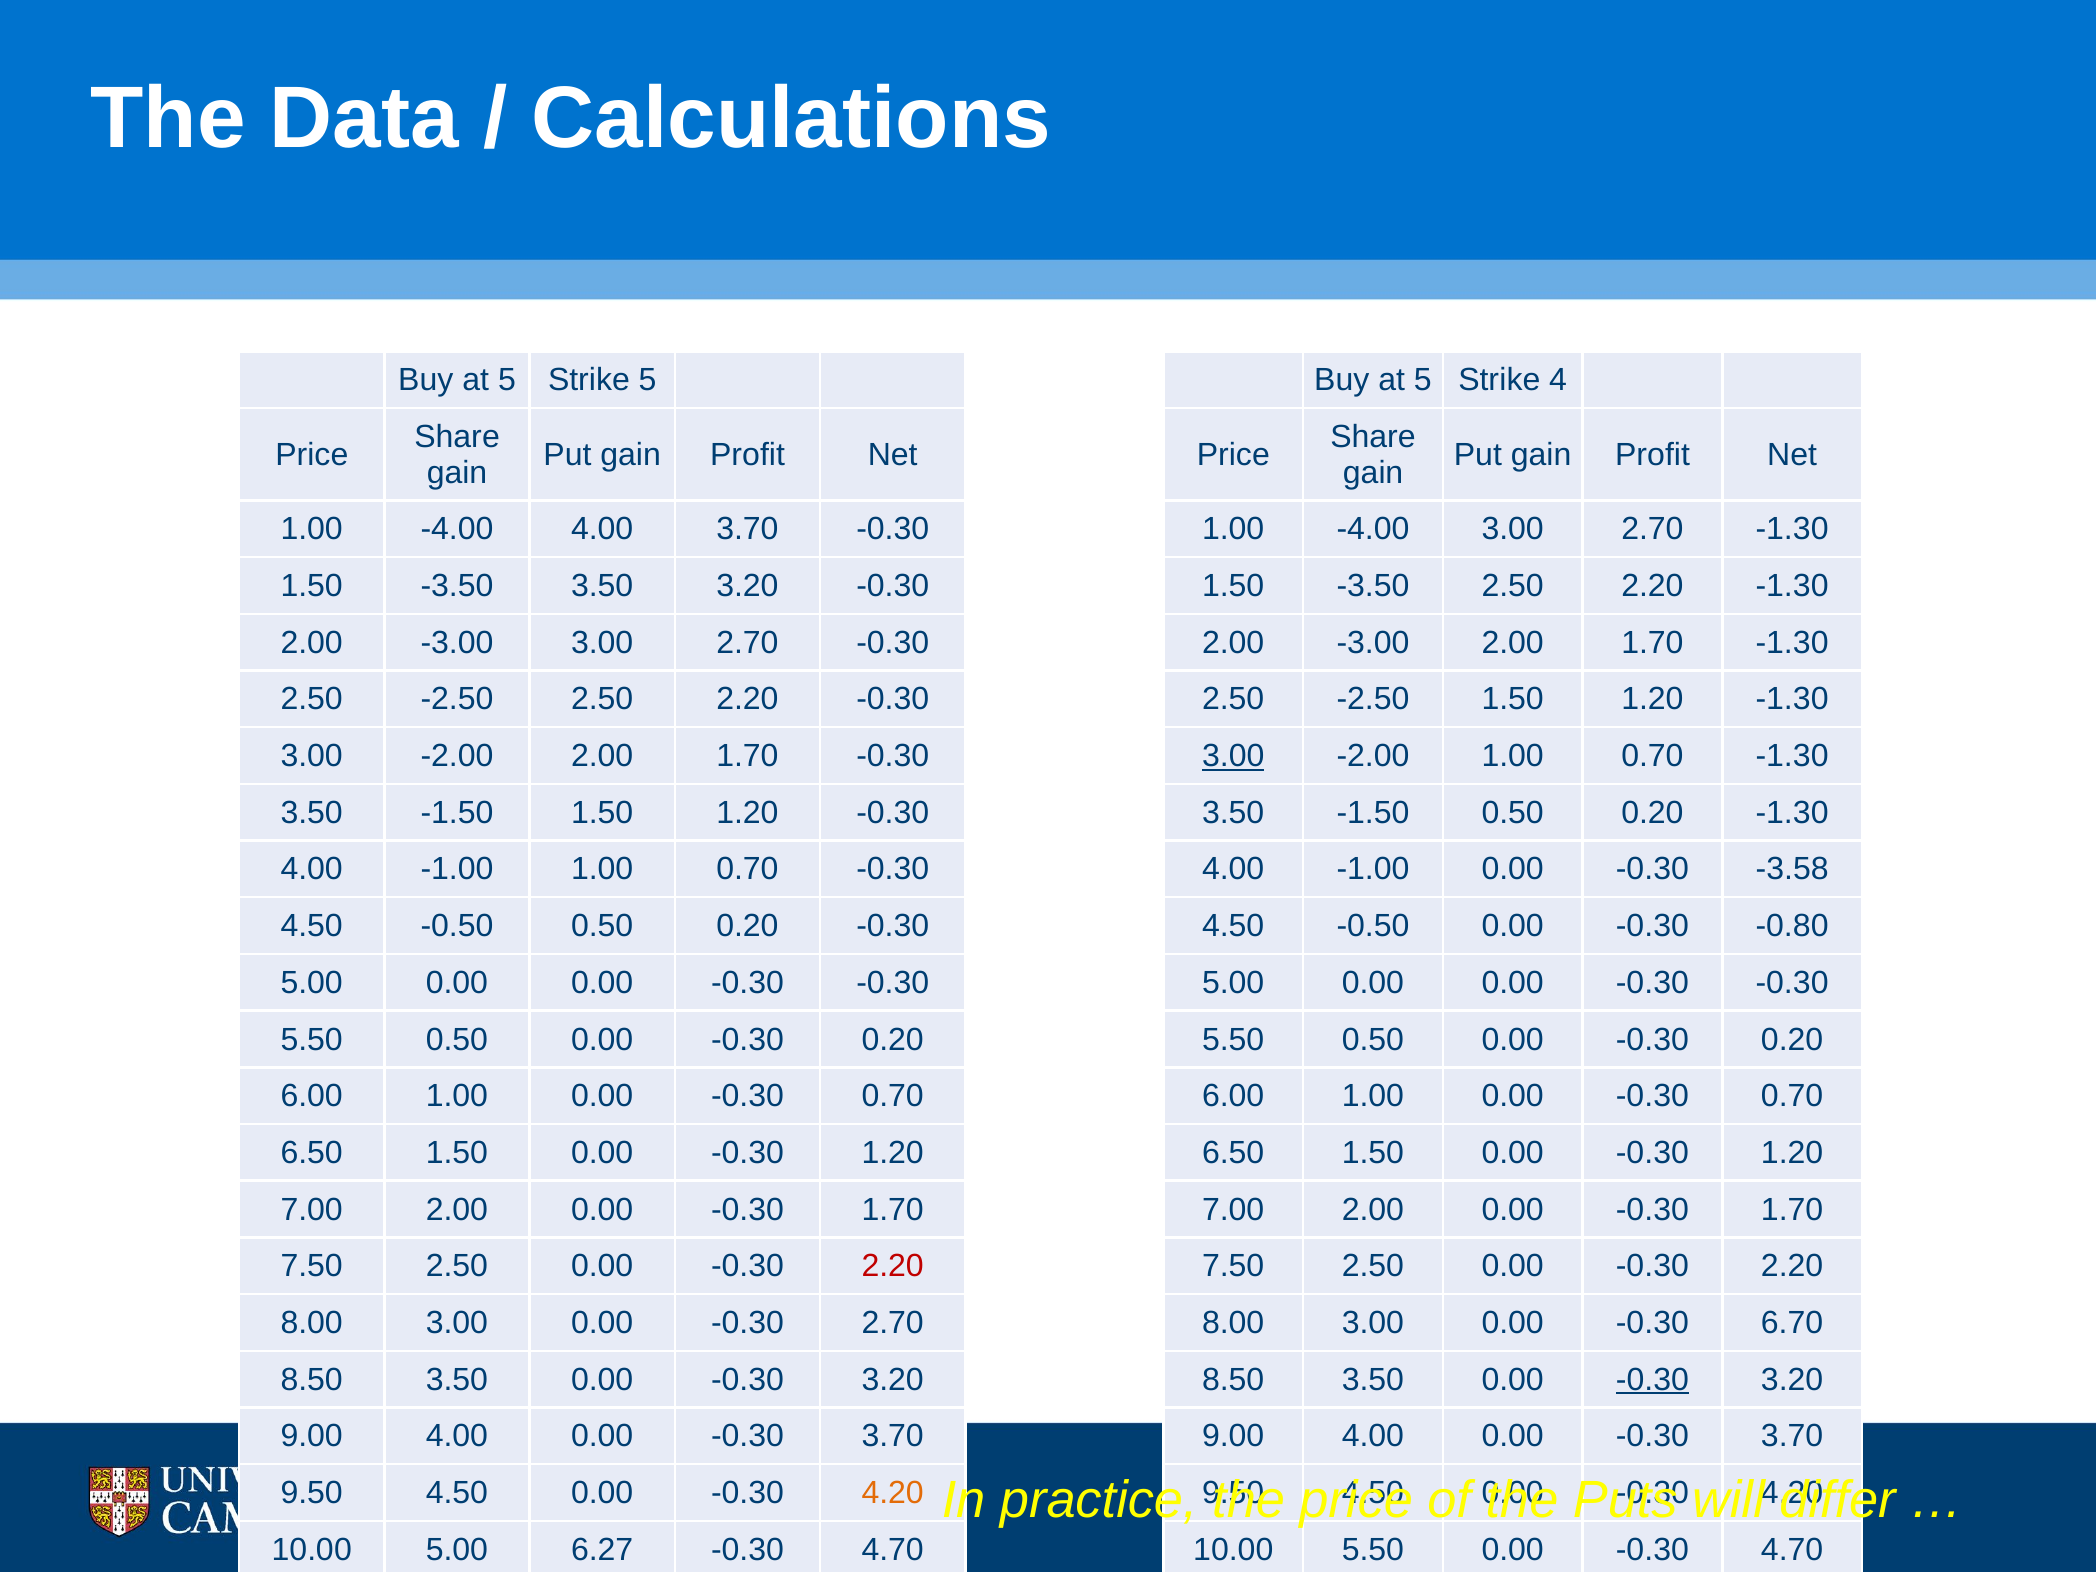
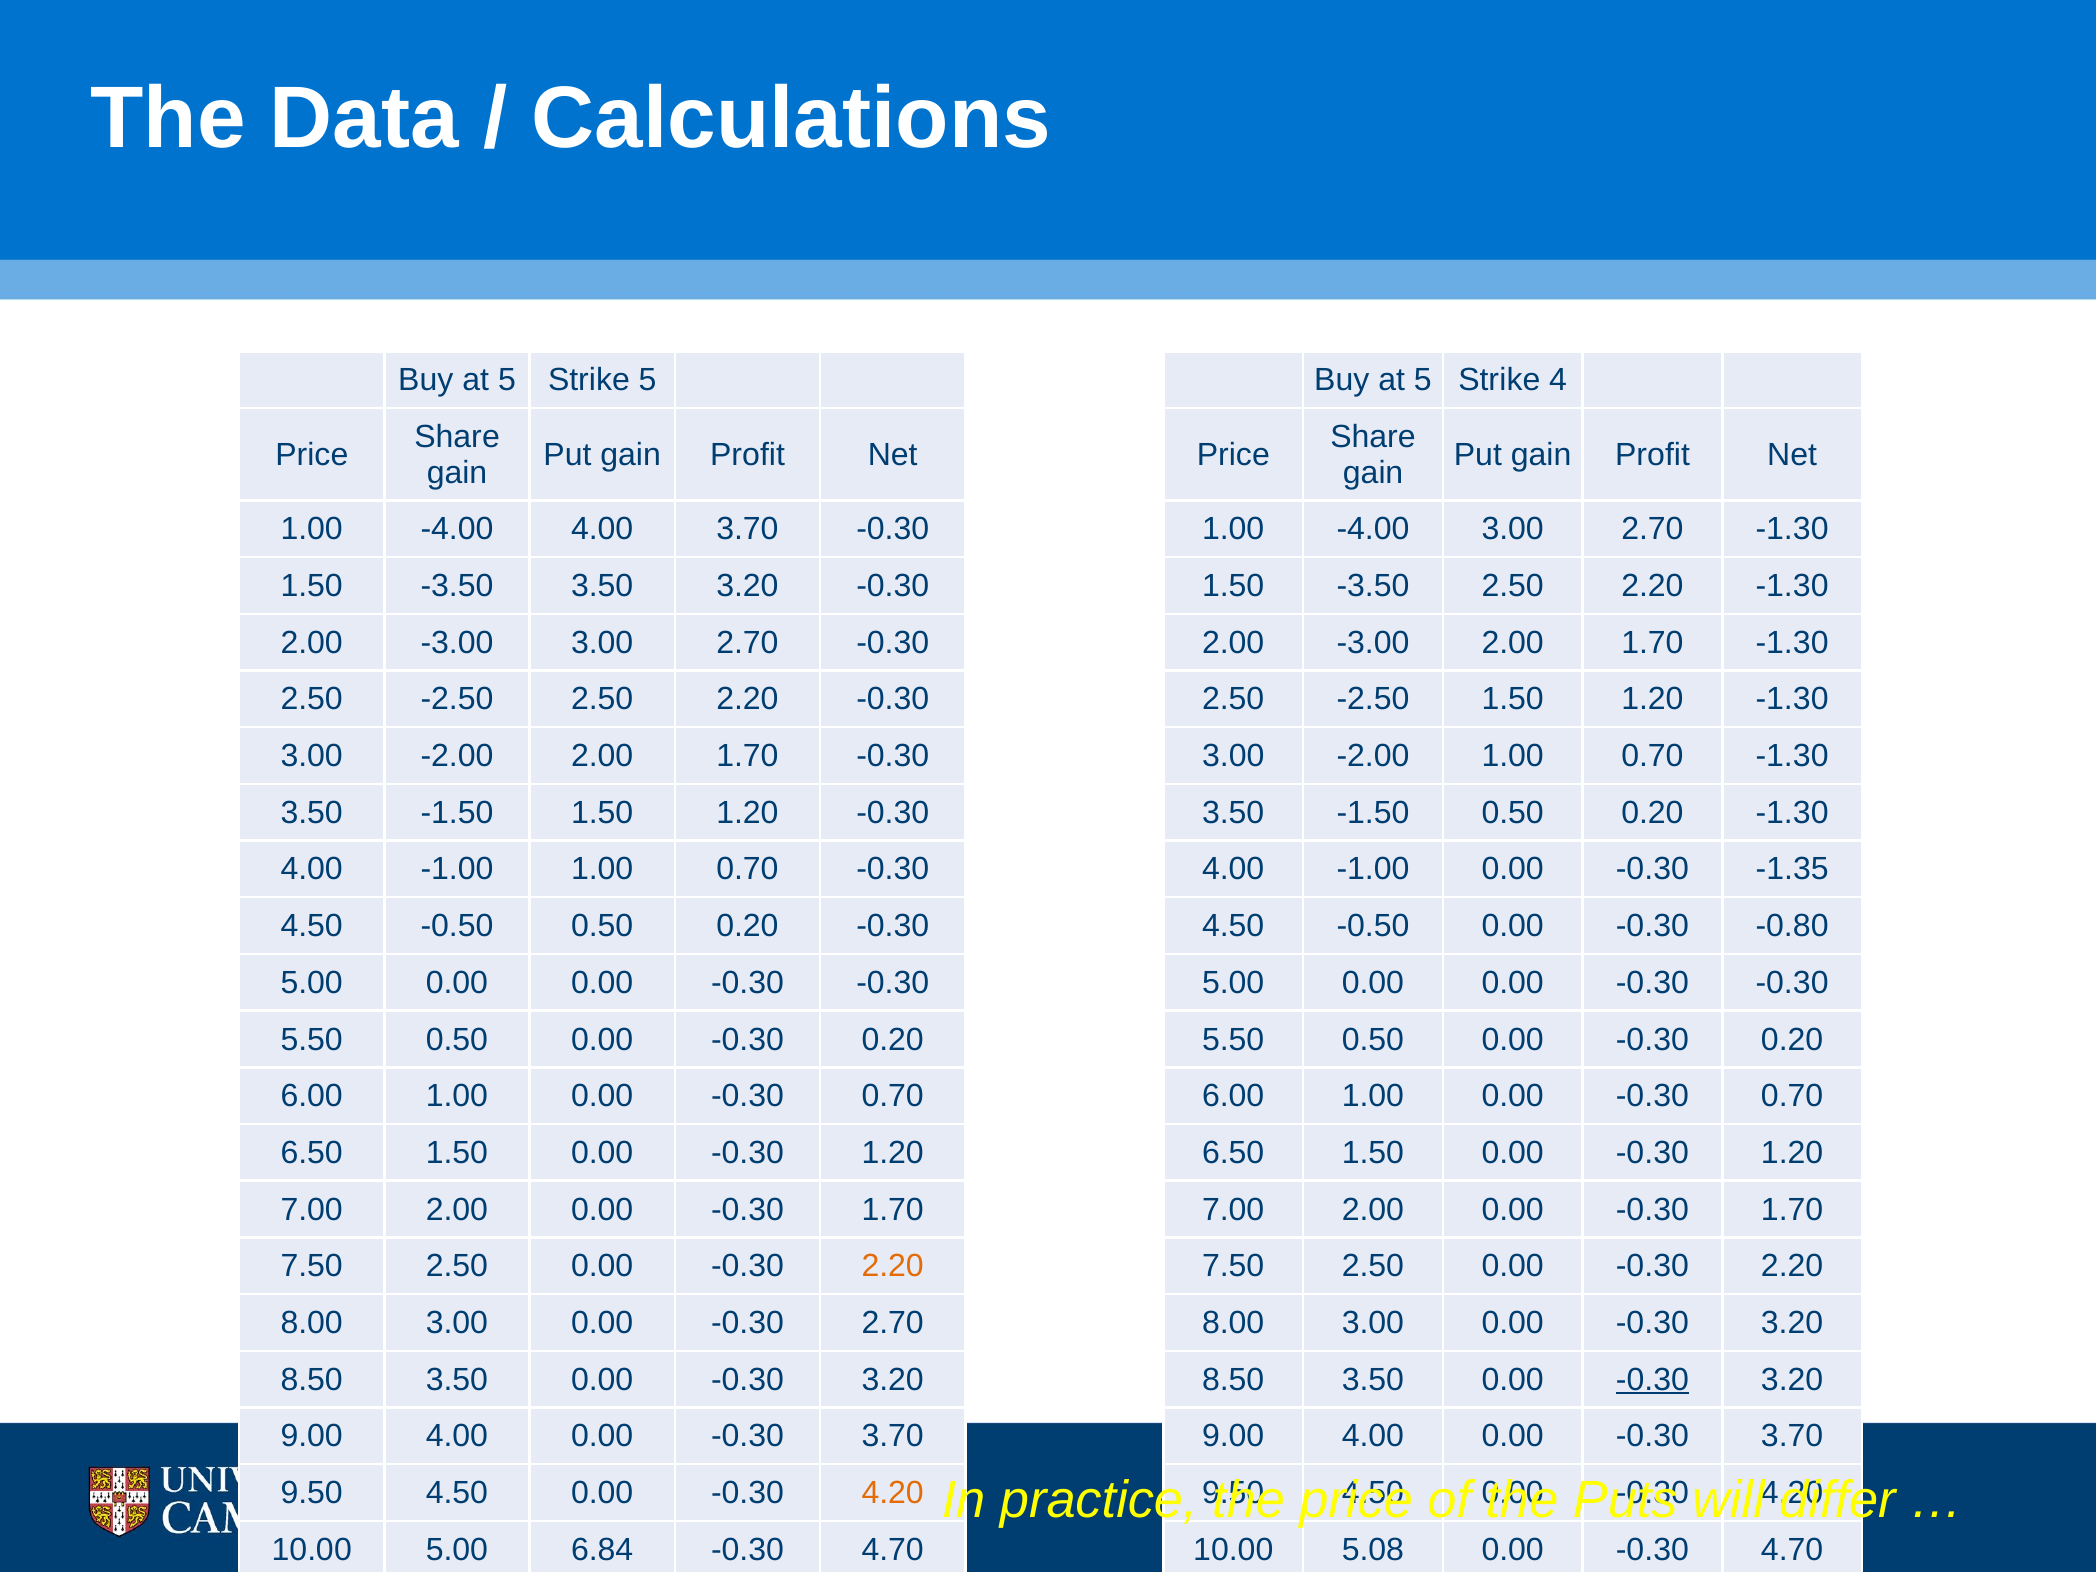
3.00 at (1233, 756) underline: present -> none
-3.58: -3.58 -> -1.35
2.20 at (893, 1266) colour: red -> orange
3.00 0.00 -0.30 6.70: 6.70 -> 3.20
6.27: 6.27 -> 6.84
10.00 5.50: 5.50 -> 5.08
